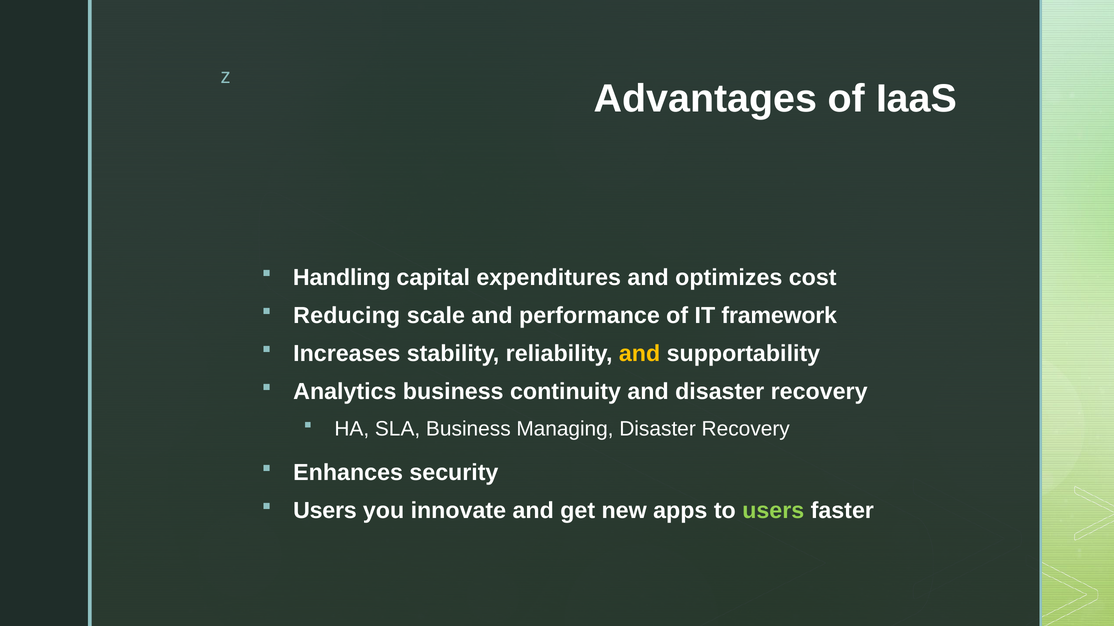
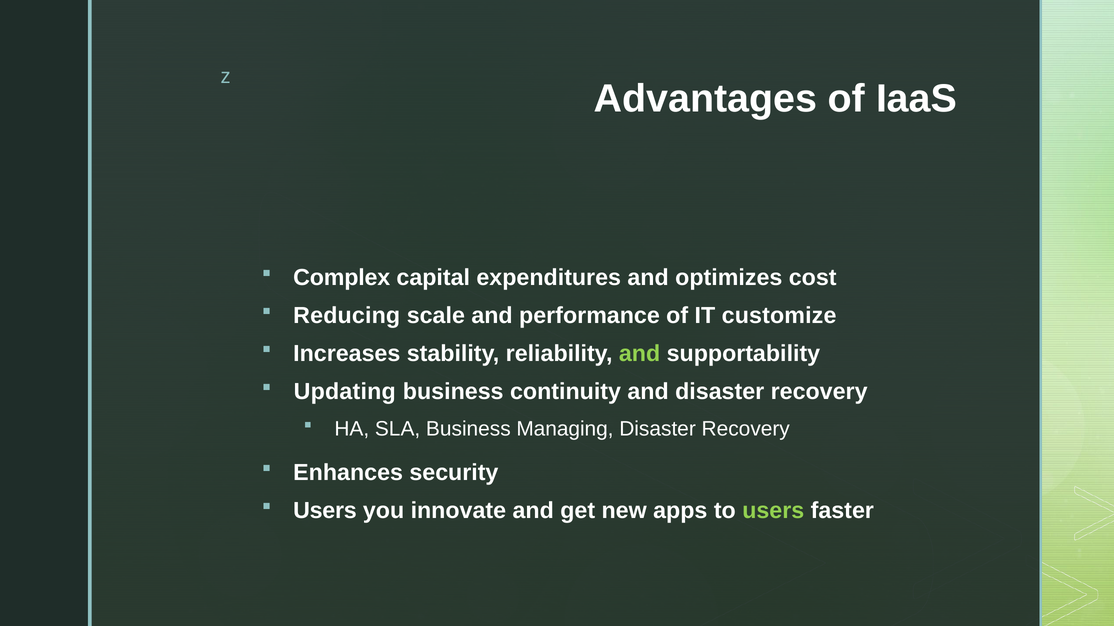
Handling: Handling -> Complex
framework: framework -> customize
and at (640, 354) colour: yellow -> light green
Analytics: Analytics -> Updating
